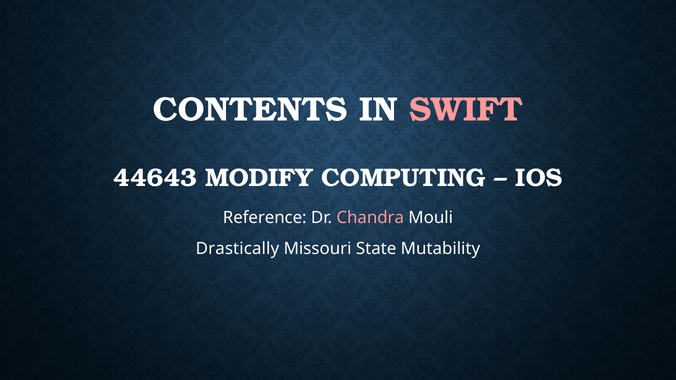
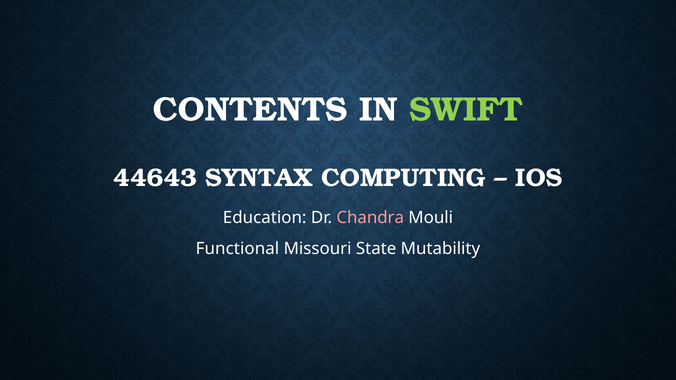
SWIFT colour: pink -> light green
MODIFY: MODIFY -> SYNTAX
Reference: Reference -> Education
Drastically: Drastically -> Functional
